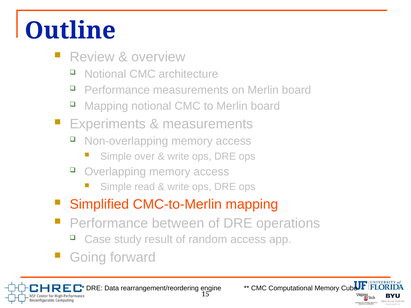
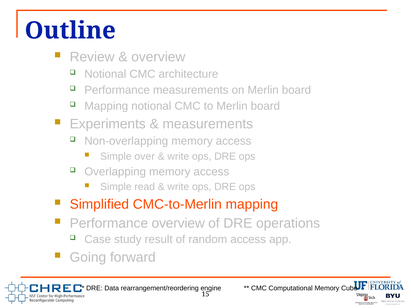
Performance between: between -> overview
